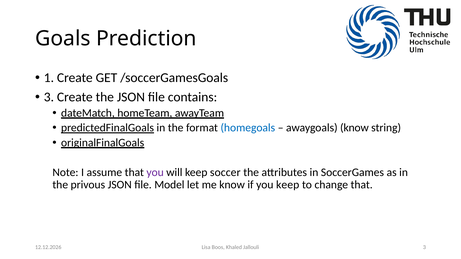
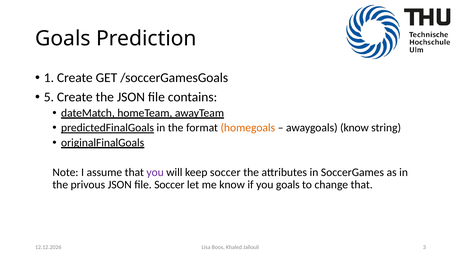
3 at (49, 97): 3 -> 5
homegoals colour: blue -> orange
file Model: Model -> Soccer
you keep: keep -> goals
